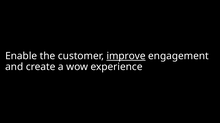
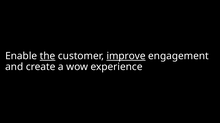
the underline: none -> present
